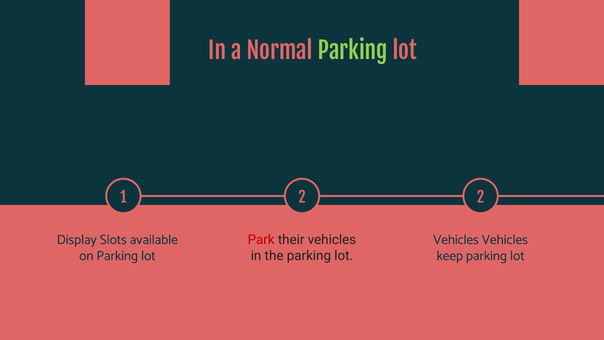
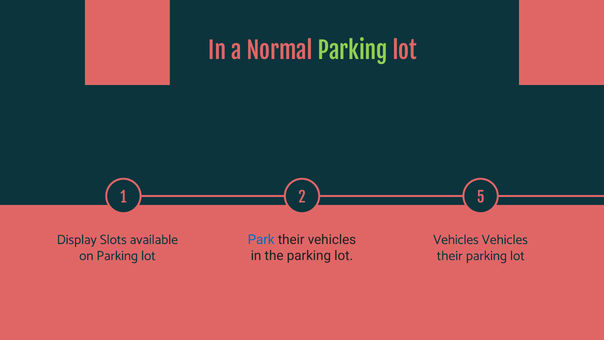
2 2: 2 -> 5
Park colour: red -> blue
keep at (450, 256): keep -> their
